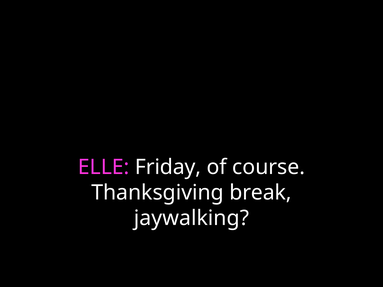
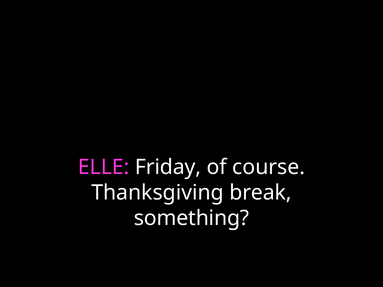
jaywalking: jaywalking -> something
